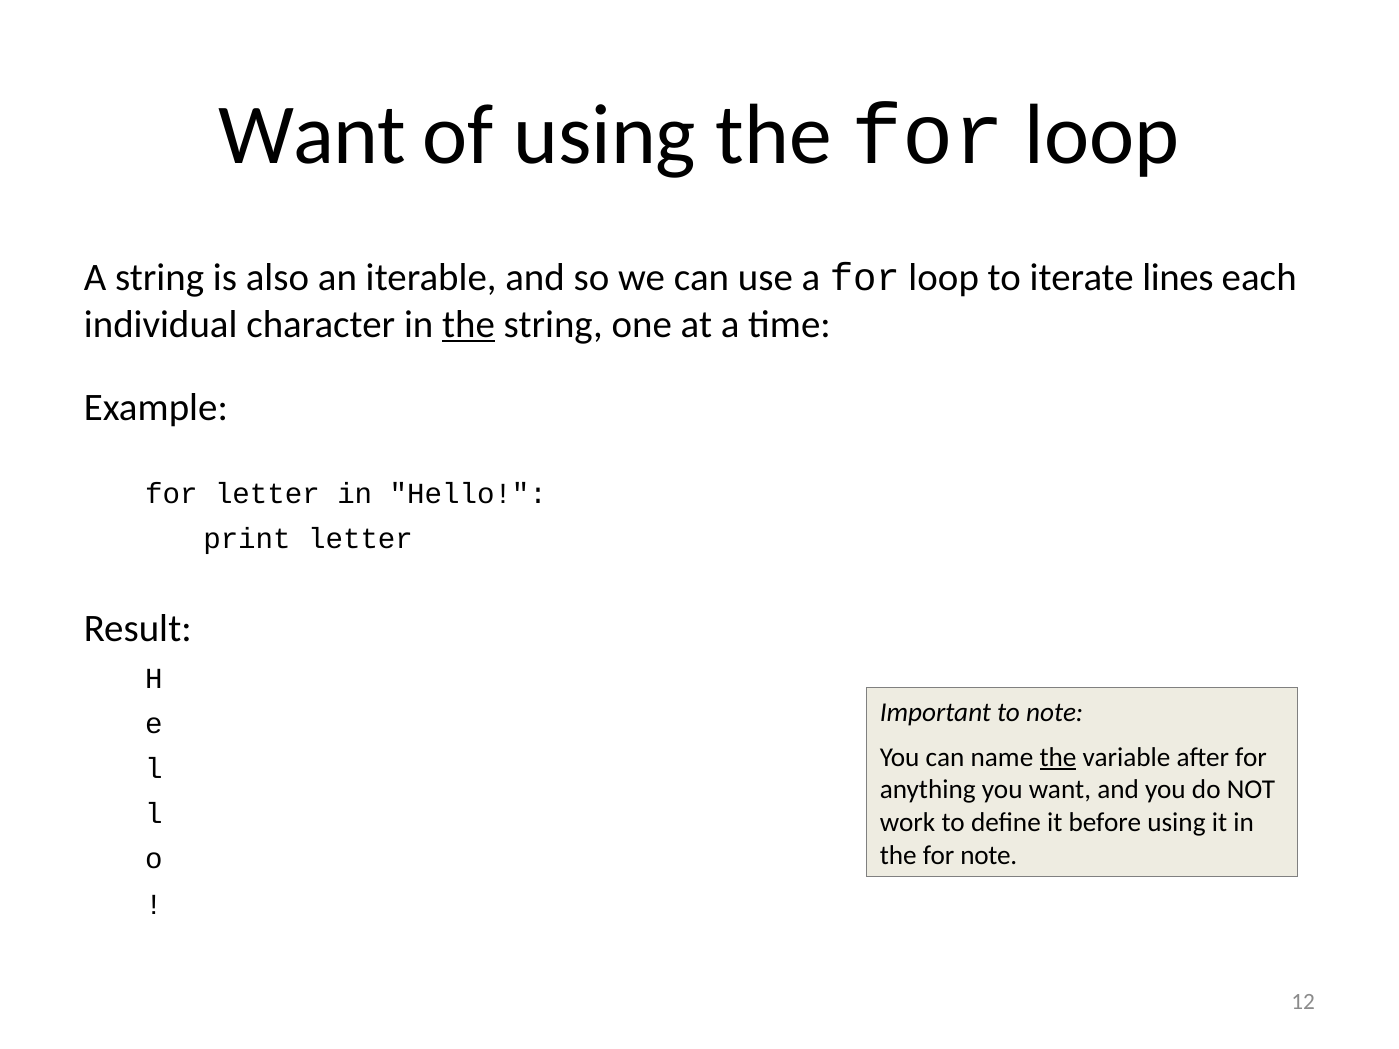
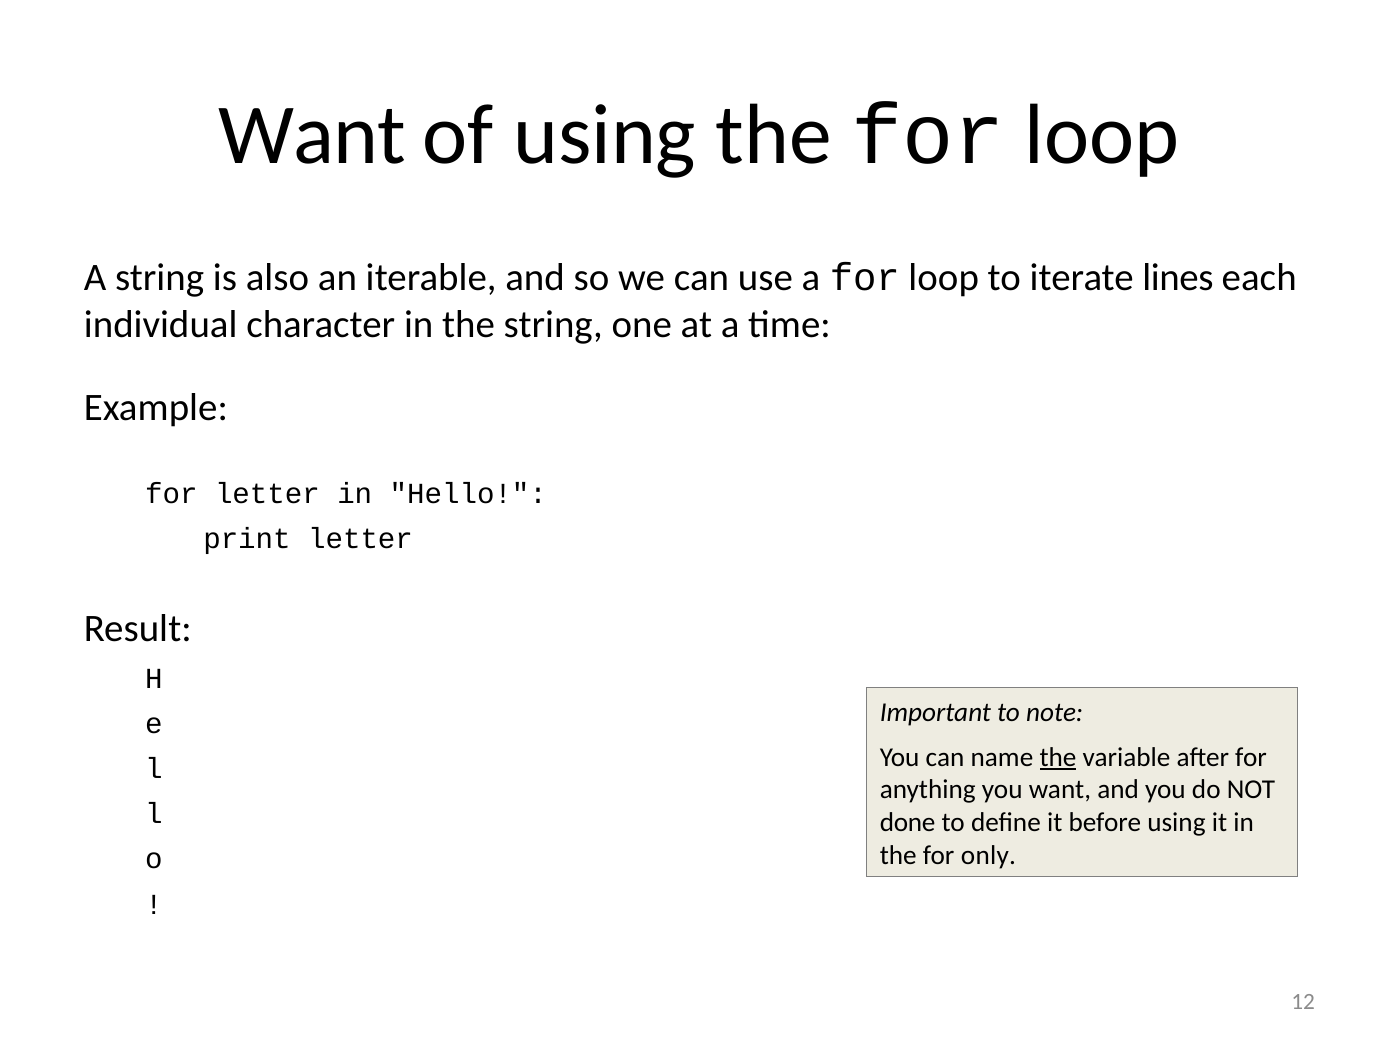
the at (469, 325) underline: present -> none
work: work -> done
for note: note -> only
